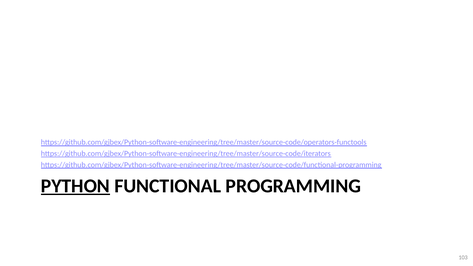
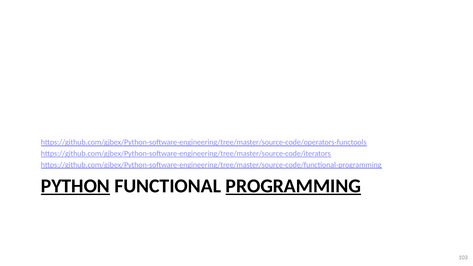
PROGRAMMING underline: none -> present
